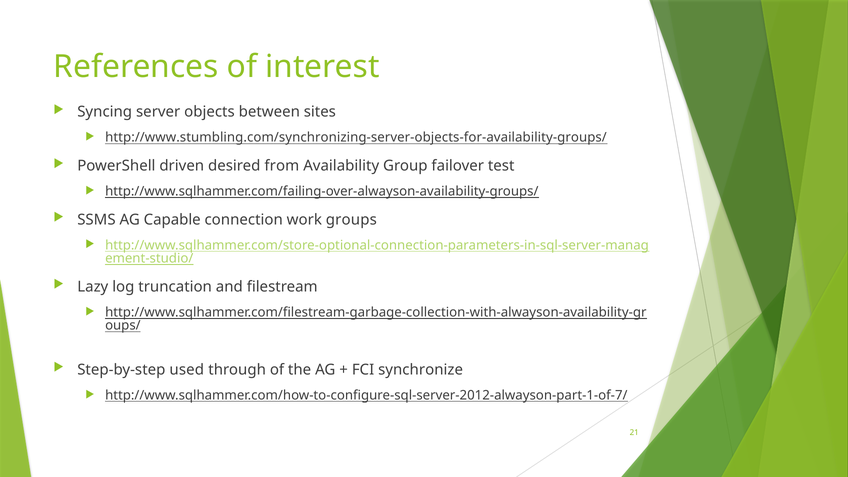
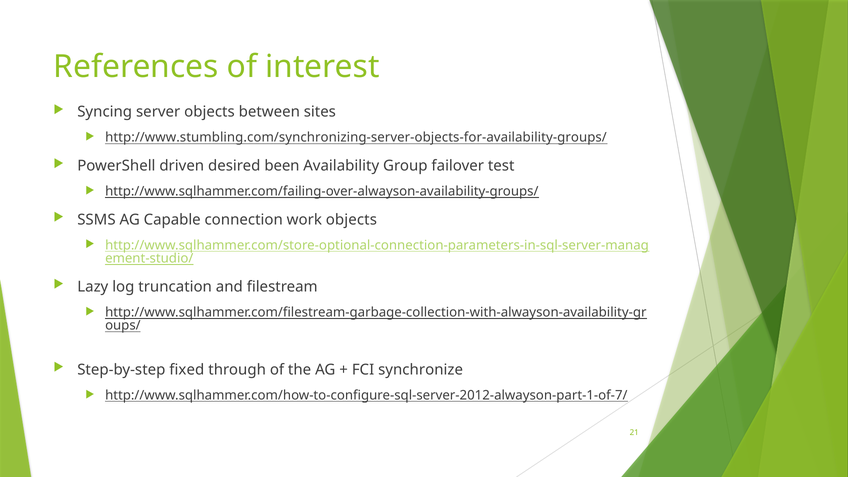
from: from -> been
work groups: groups -> objects
used: used -> fixed
